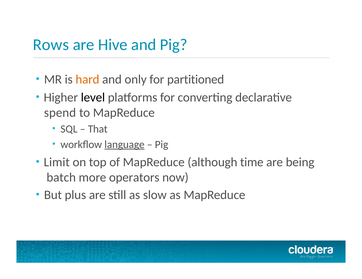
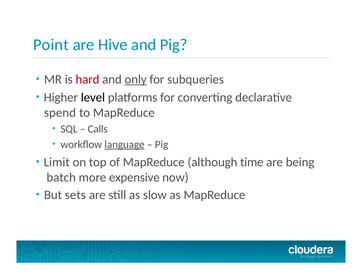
Rows: Rows -> Point
hard colour: orange -> red
only underline: none -> present
partitioned: partitioned -> subqueries
That: That -> Calls
operators: operators -> expensive
plus: plus -> sets
